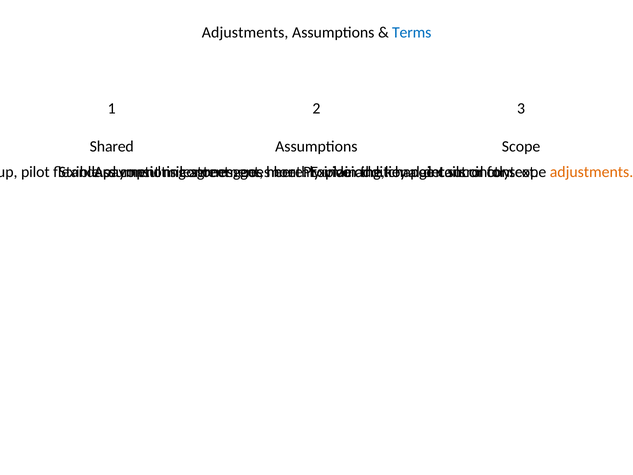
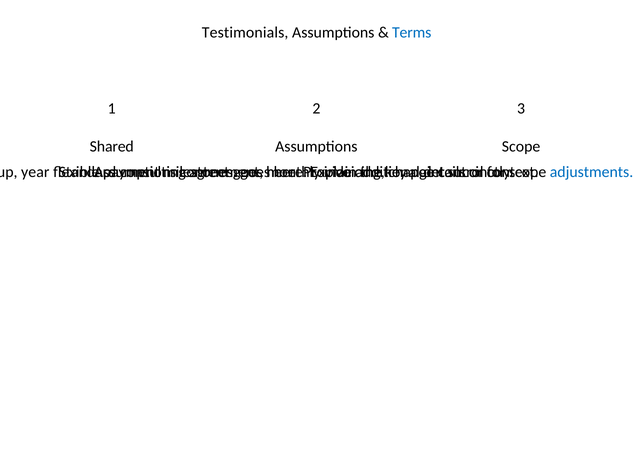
Adjustments at (245, 33): Adjustments -> Testimonials
pilot at (35, 172): pilot -> year
adjustments at (592, 172) colour: orange -> blue
